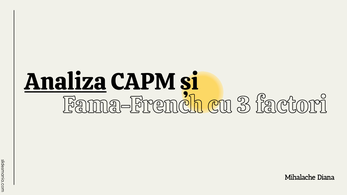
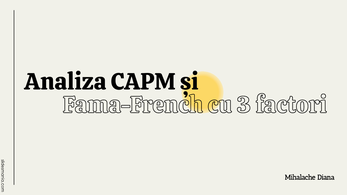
Analiza underline: present -> none
